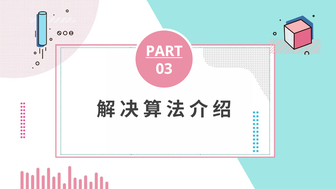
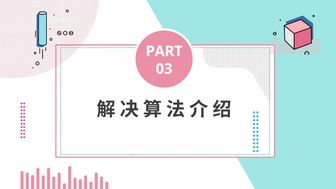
PART underline: present -> none
